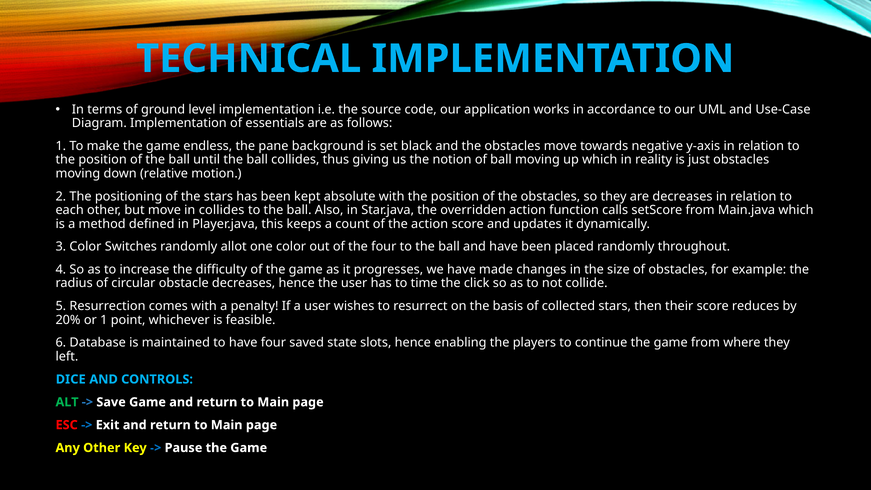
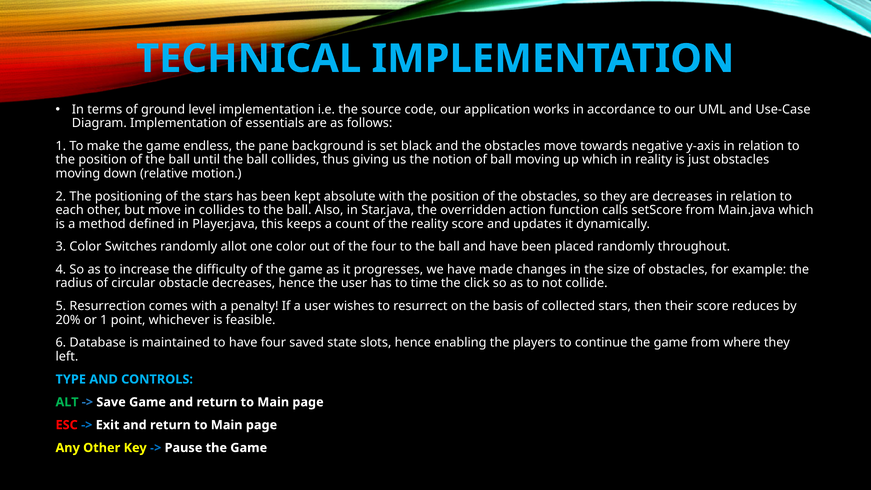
the action: action -> reality
DICE: DICE -> TYPE
